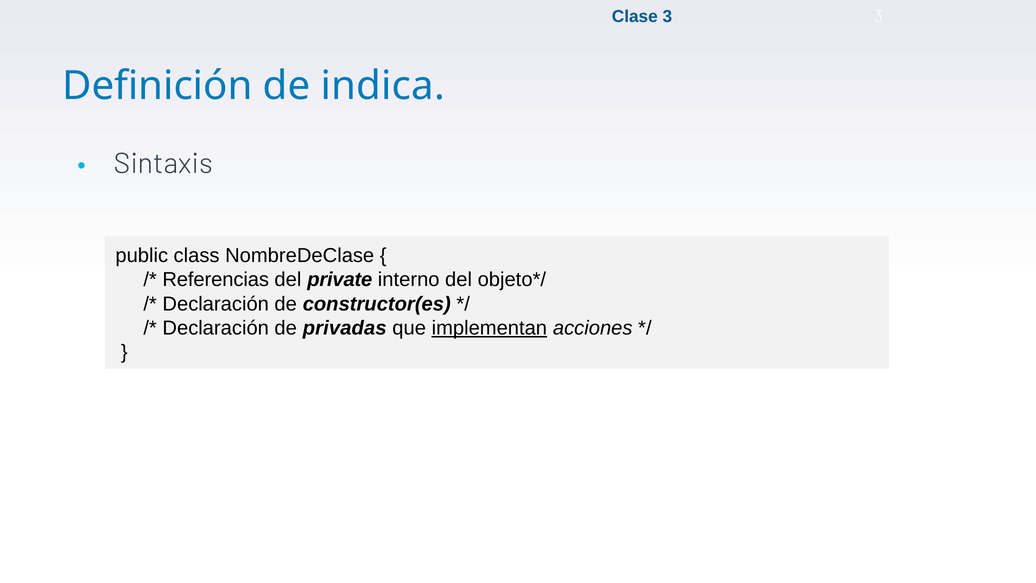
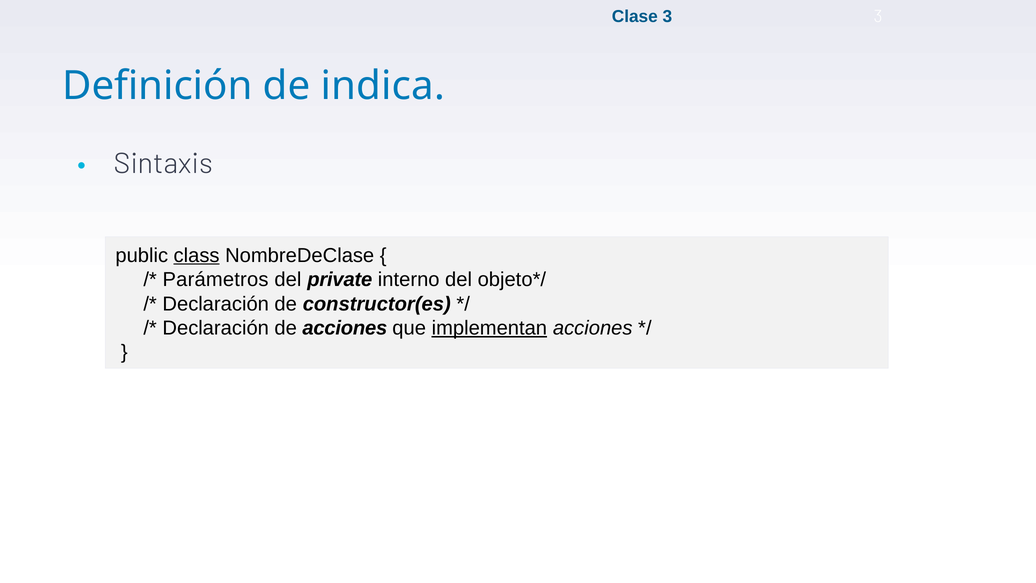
class underline: none -> present
Referencias: Referencias -> Parámetros
de privadas: privadas -> acciones
